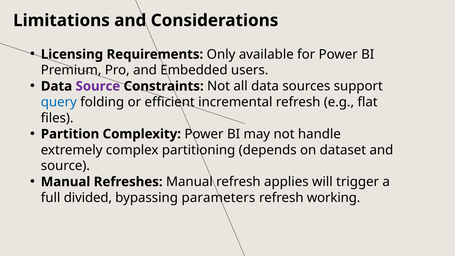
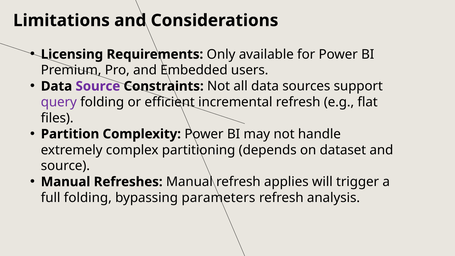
query colour: blue -> purple
full divided: divided -> folding
working: working -> analysis
